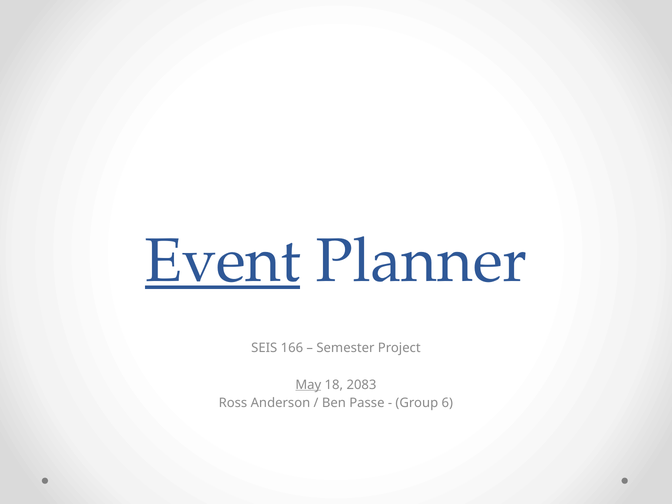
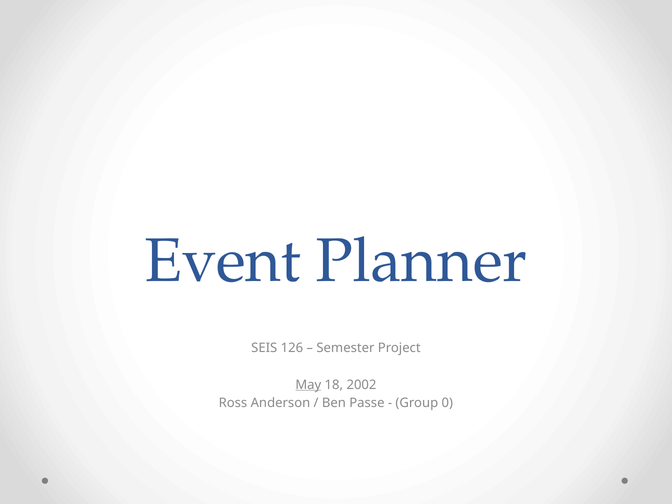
Event underline: present -> none
166: 166 -> 126
2083: 2083 -> 2002
6: 6 -> 0
